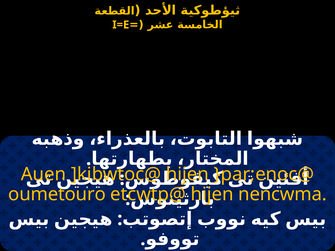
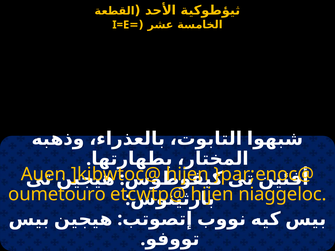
nencwma: nencwma -> niaggeloc
